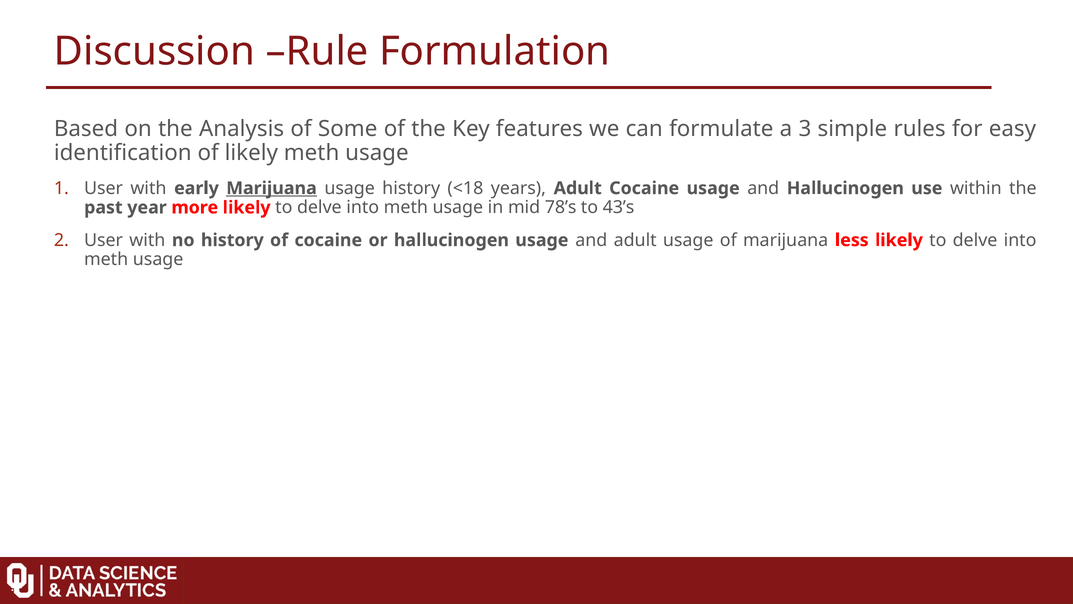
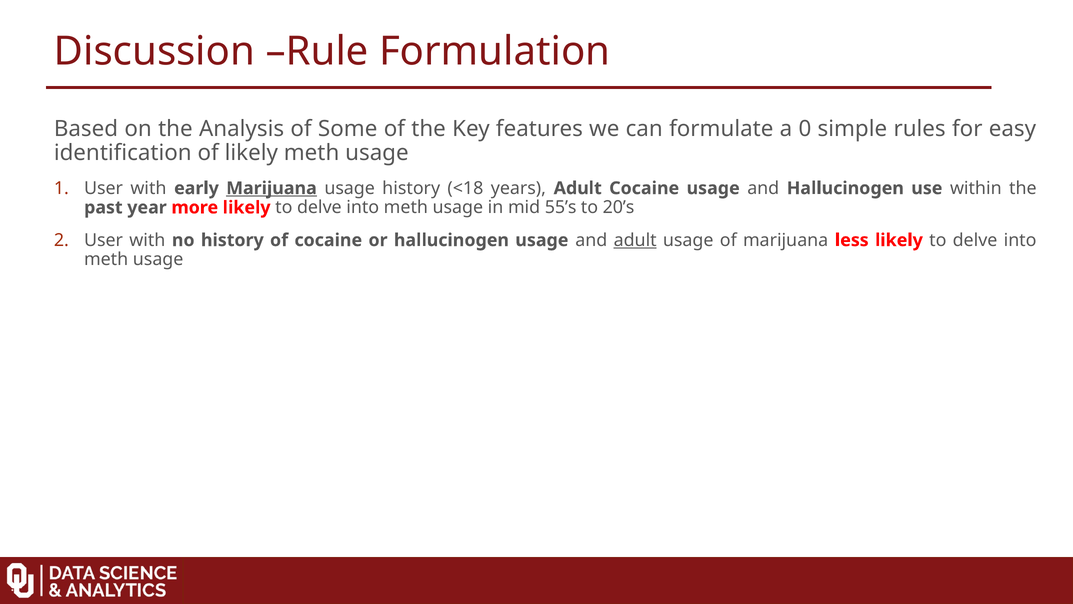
3: 3 -> 0
78’s: 78’s -> 55’s
43’s: 43’s -> 20’s
adult at (635, 240) underline: none -> present
